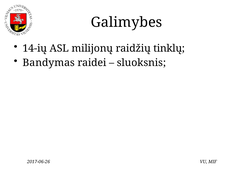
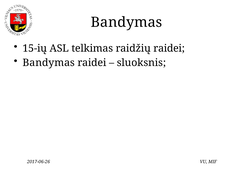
Galimybes at (126, 22): Galimybes -> Bandymas
14-ių: 14-ių -> 15-ių
milijonų: milijonų -> telkimas
raidžių tinklų: tinklų -> raidei
